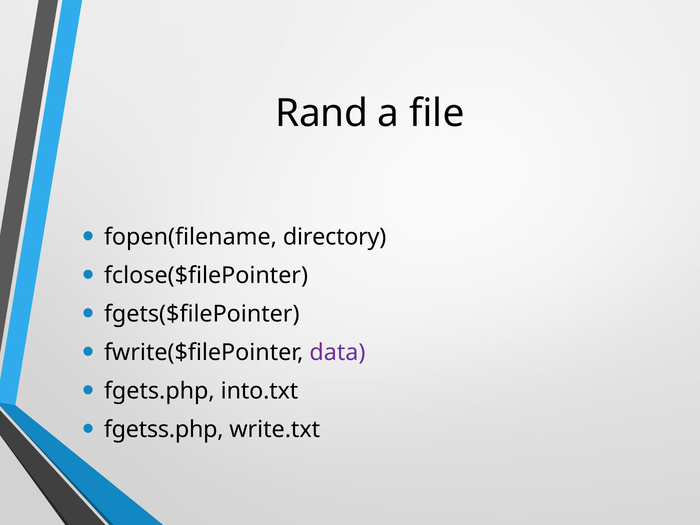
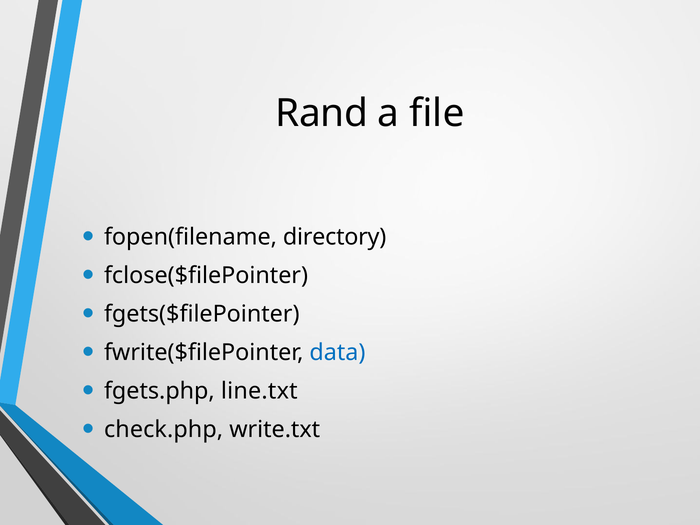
data colour: purple -> blue
into.txt: into.txt -> line.txt
fgetss.php: fgetss.php -> check.php
